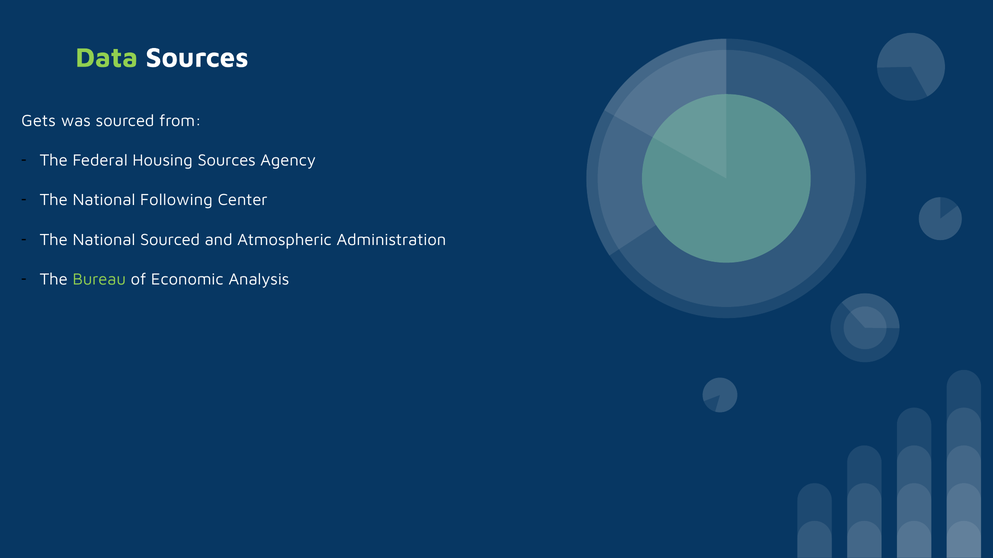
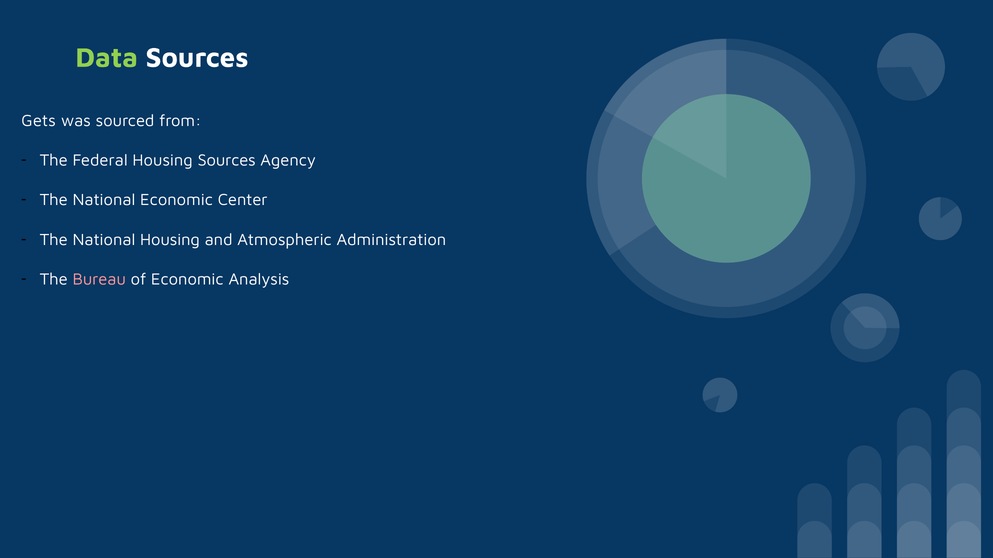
National Following: Following -> Economic
National Sourced: Sourced -> Housing
Bureau colour: light green -> pink
